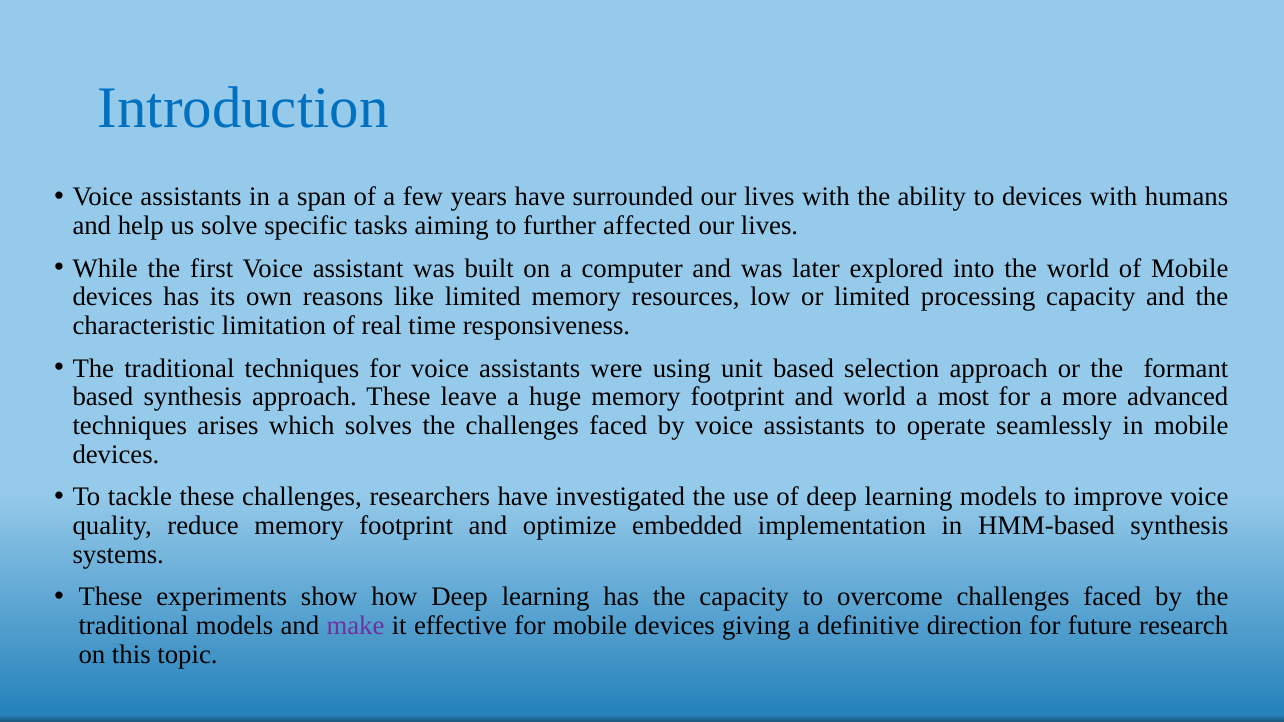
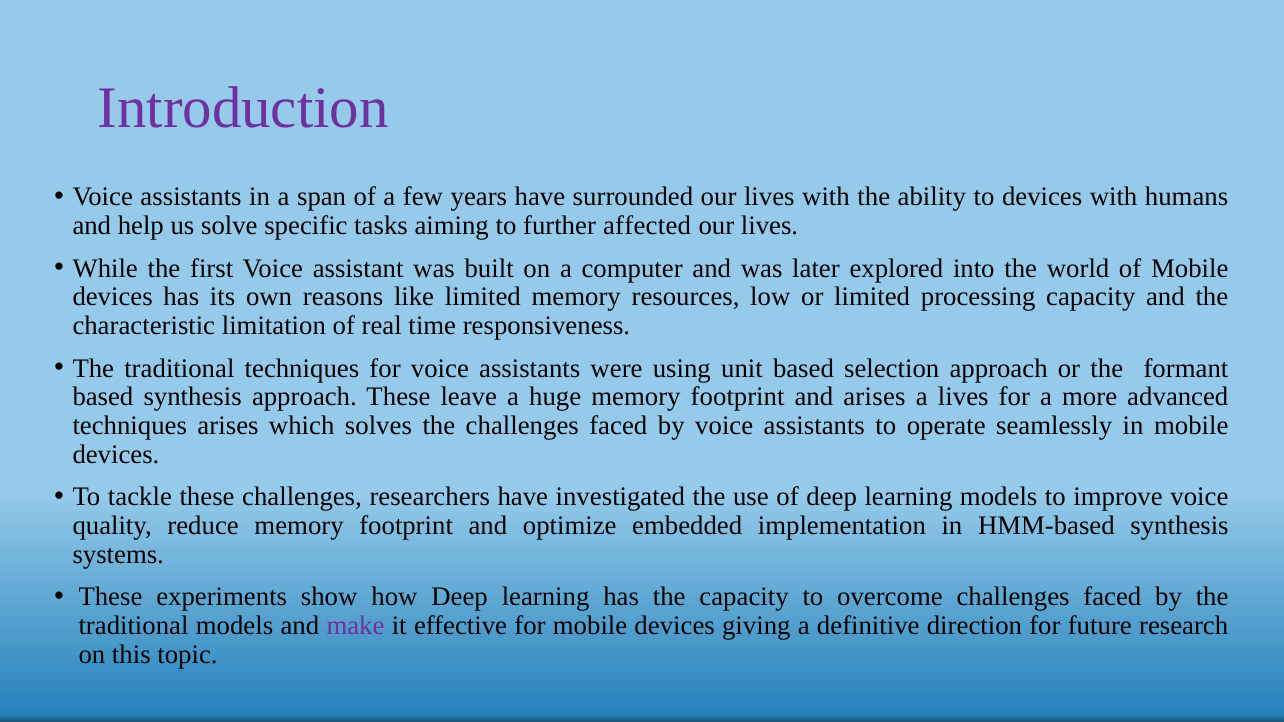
Introduction colour: blue -> purple
and world: world -> arises
a most: most -> lives
